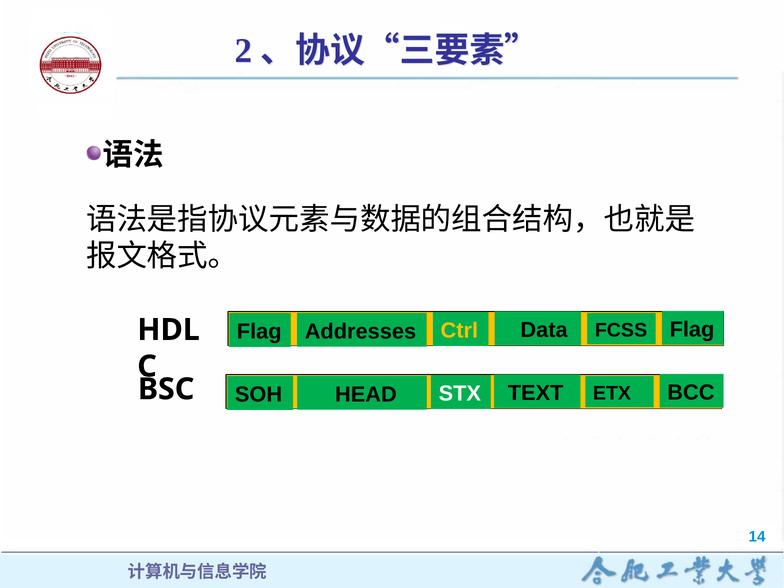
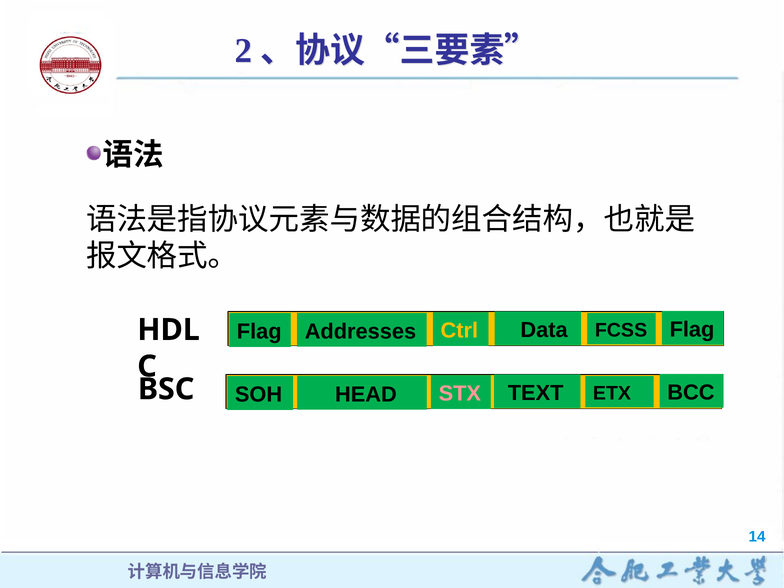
STX colour: white -> pink
